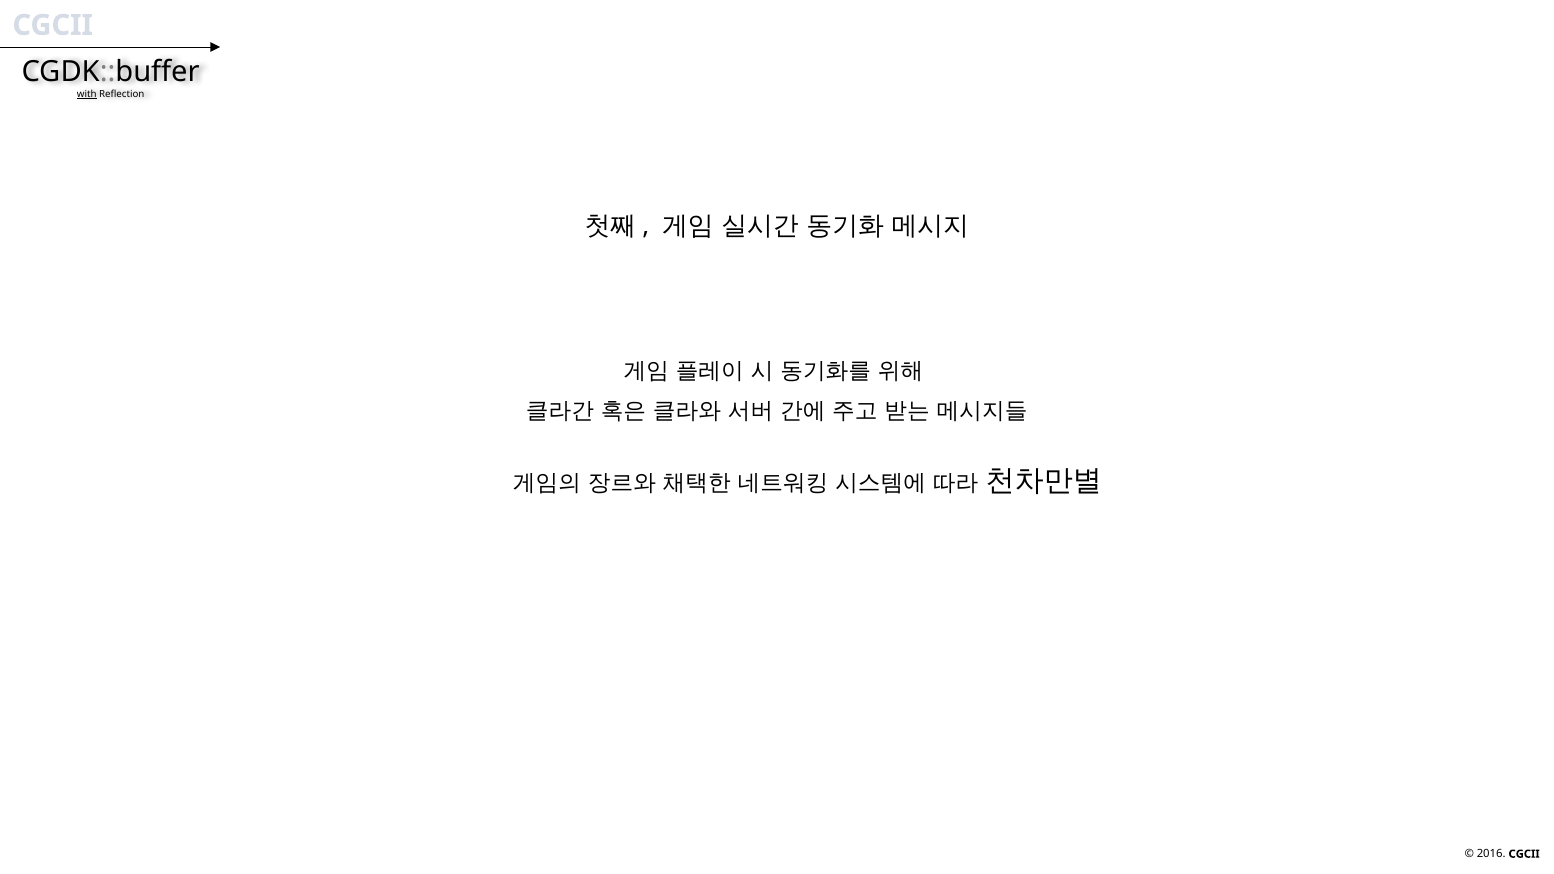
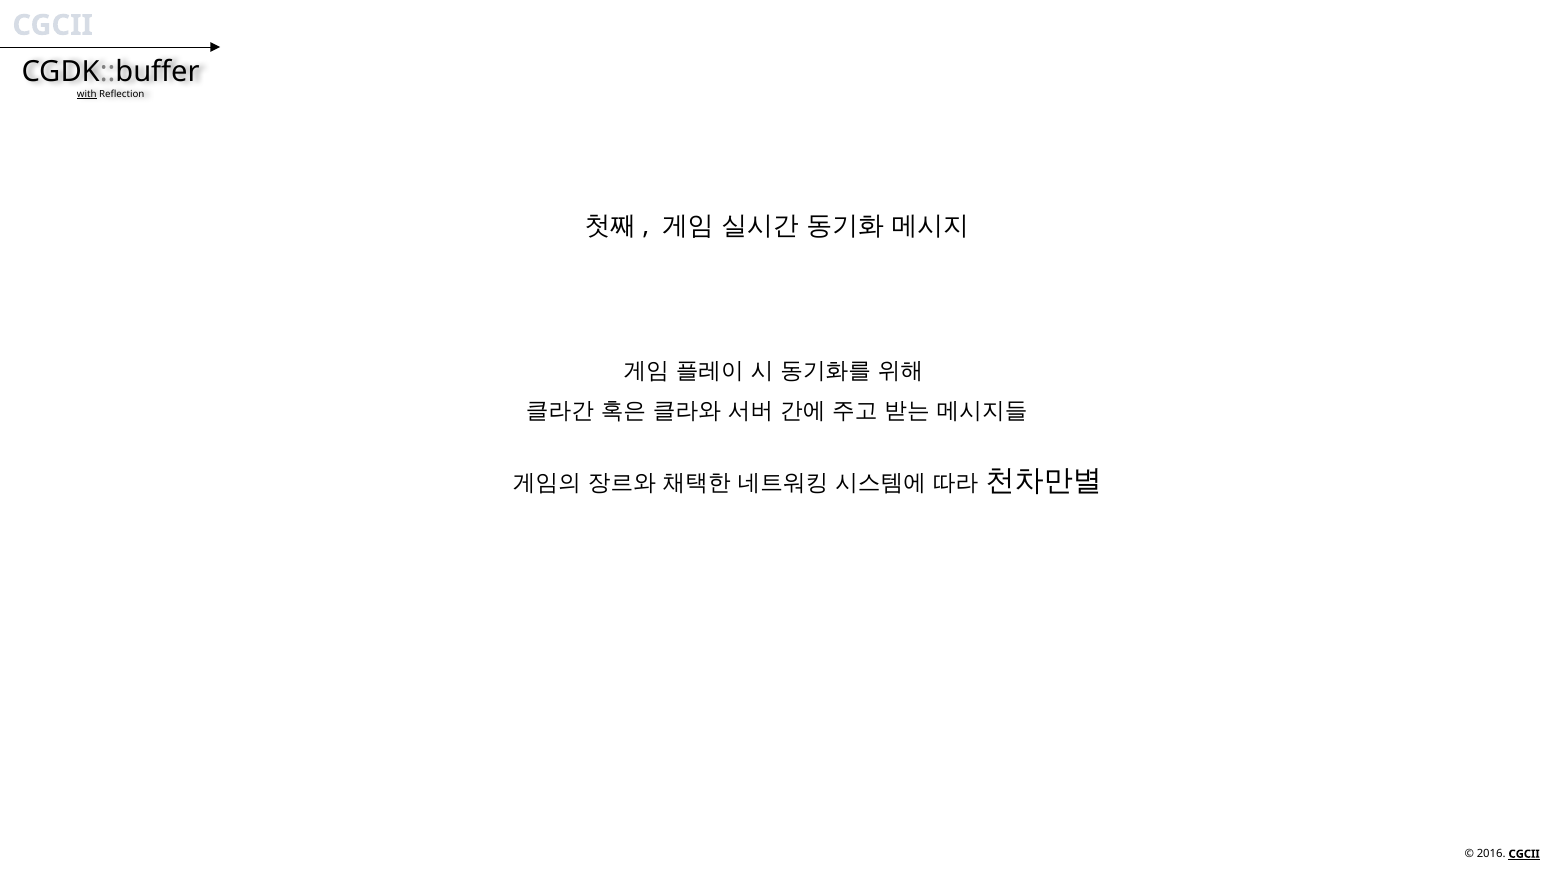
CGCII at (1524, 854) underline: none -> present
